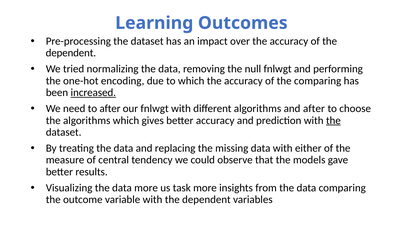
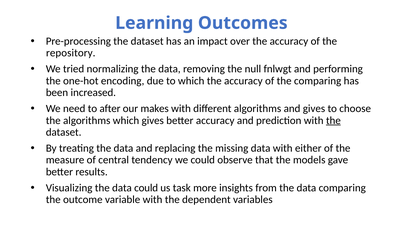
dependent at (71, 53): dependent -> repository
increased underline: present -> none
our fnlwgt: fnlwgt -> makes
and after: after -> gives
data more: more -> could
